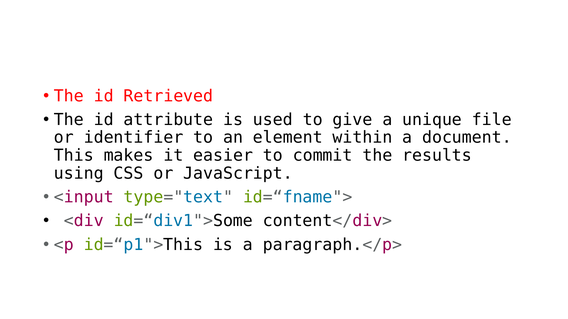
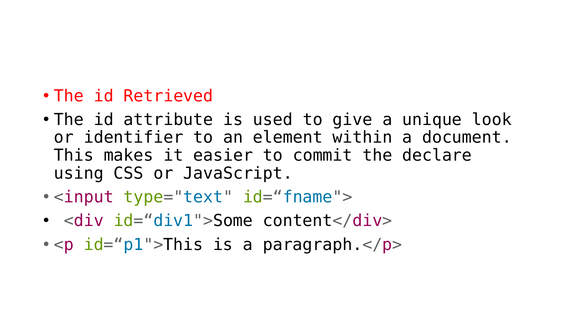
file: file -> look
results: results -> declare
